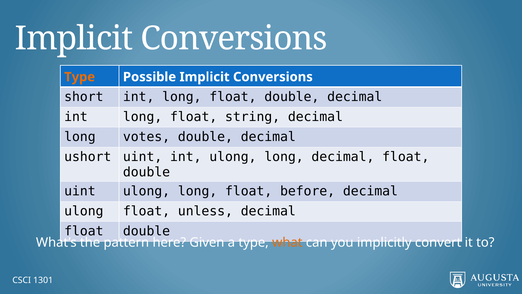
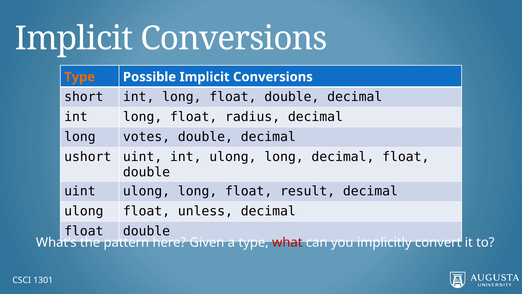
string: string -> radius
before: before -> result
what colour: orange -> red
